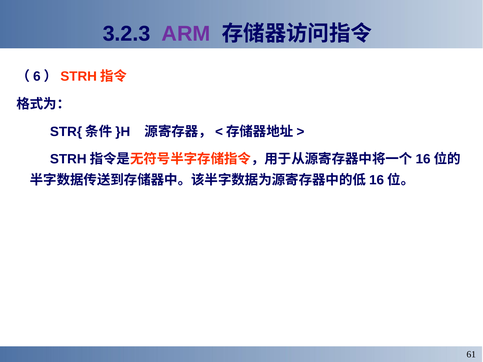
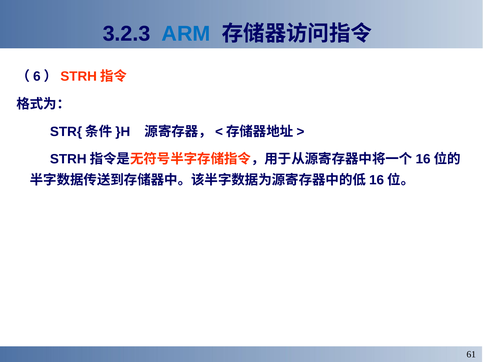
ARM colour: purple -> blue
